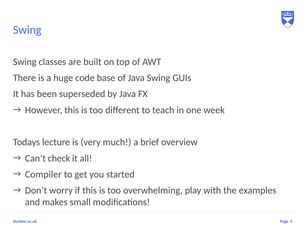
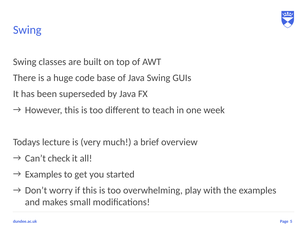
Compiler at (43, 174): Compiler -> Examples
